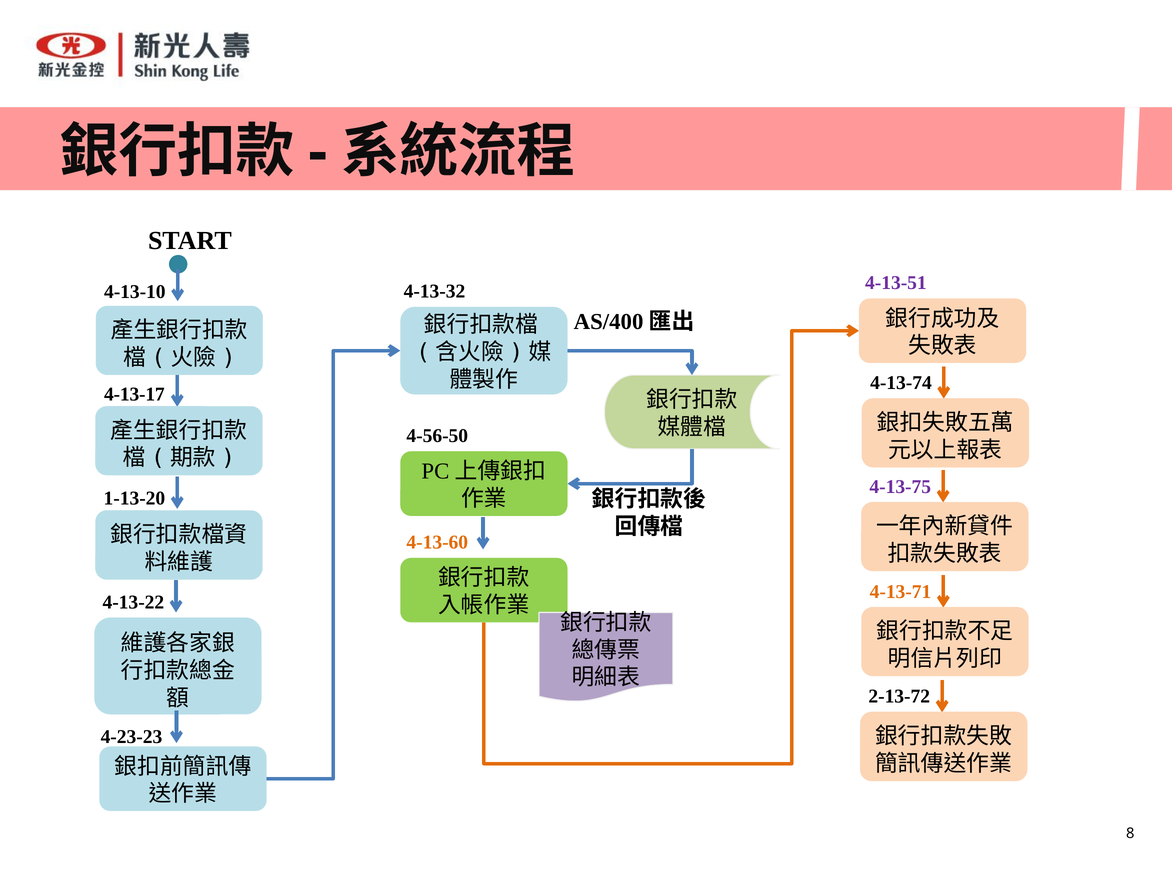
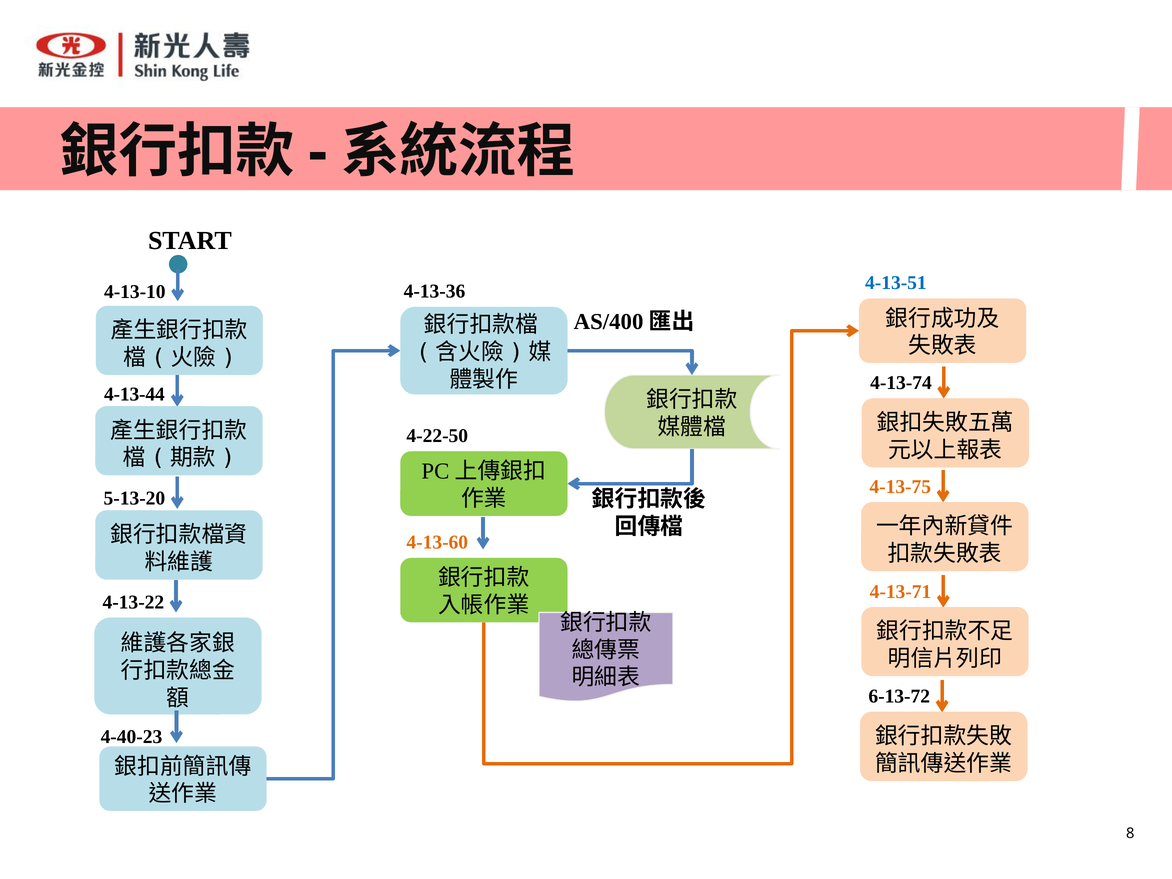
4-13-51 colour: purple -> blue
4-13-32: 4-13-32 -> 4-13-36
4-13-17: 4-13-17 -> 4-13-44
4-56-50: 4-56-50 -> 4-22-50
4-13-75 colour: purple -> orange
1-13-20: 1-13-20 -> 5-13-20
2-13-72: 2-13-72 -> 6-13-72
4-23-23: 4-23-23 -> 4-40-23
